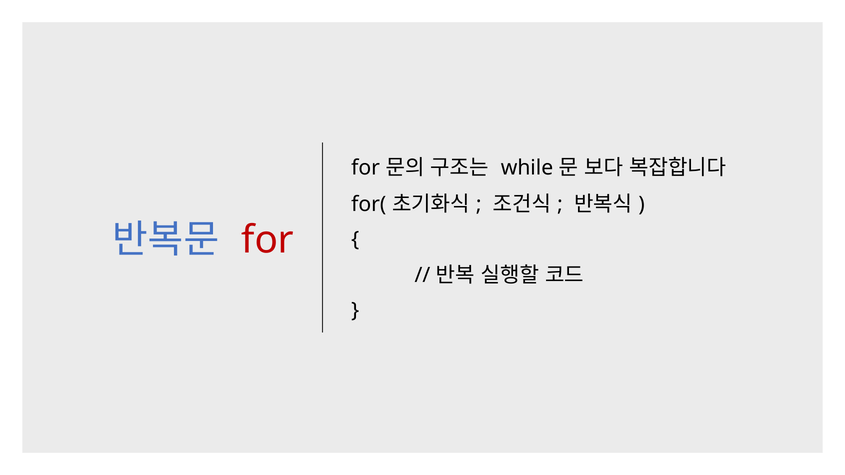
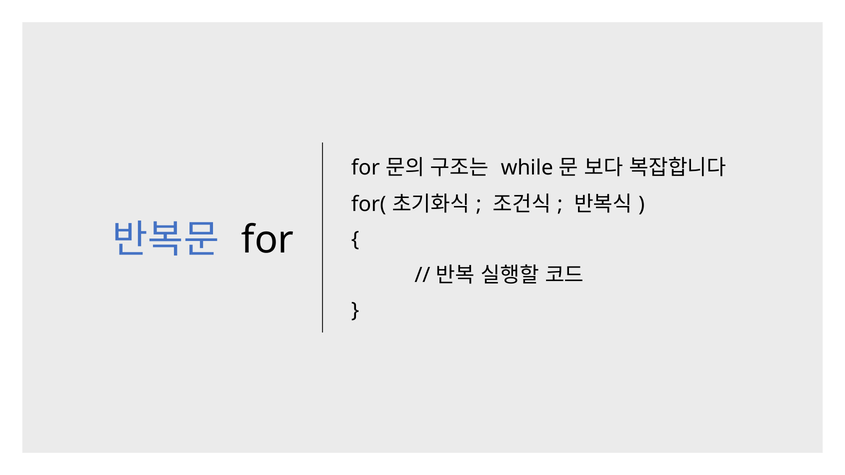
for at (268, 240) colour: red -> black
